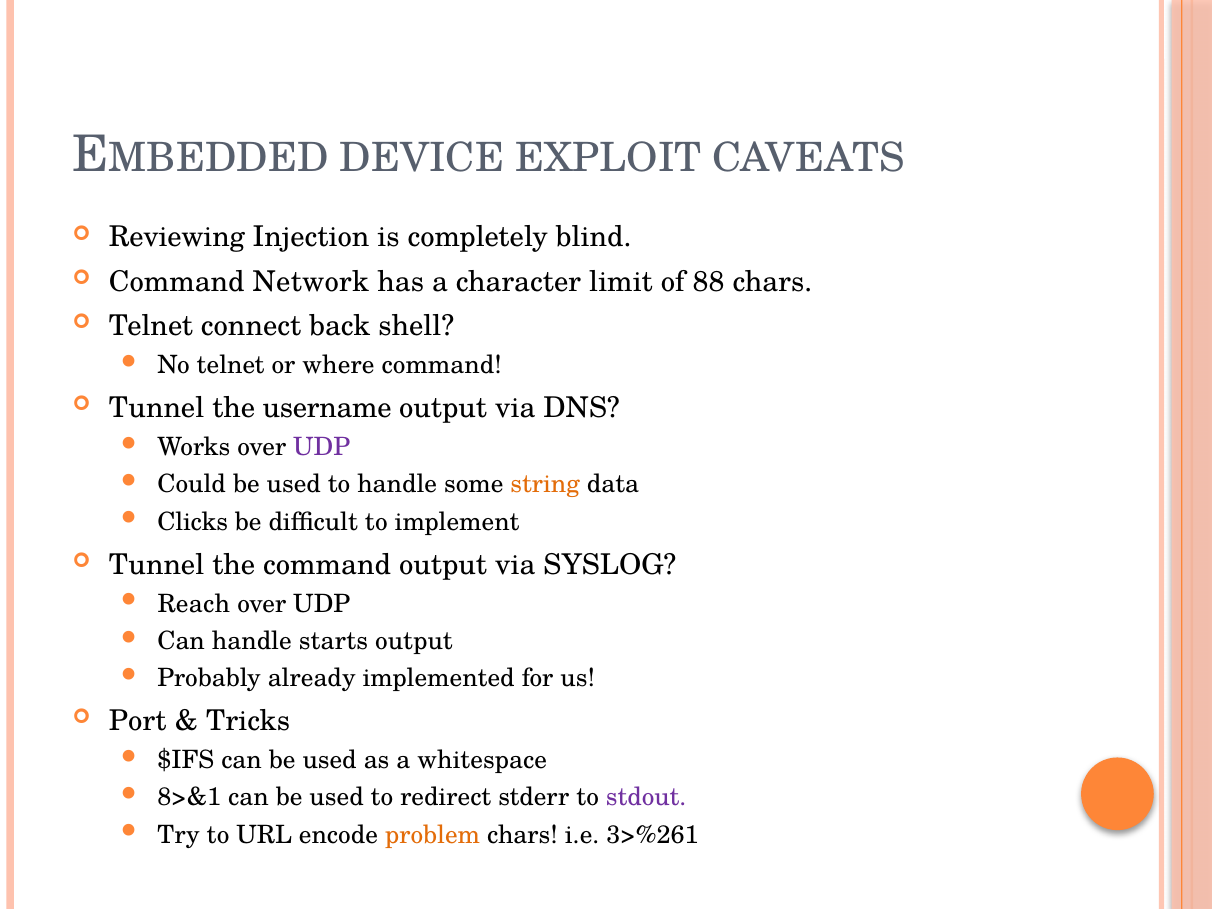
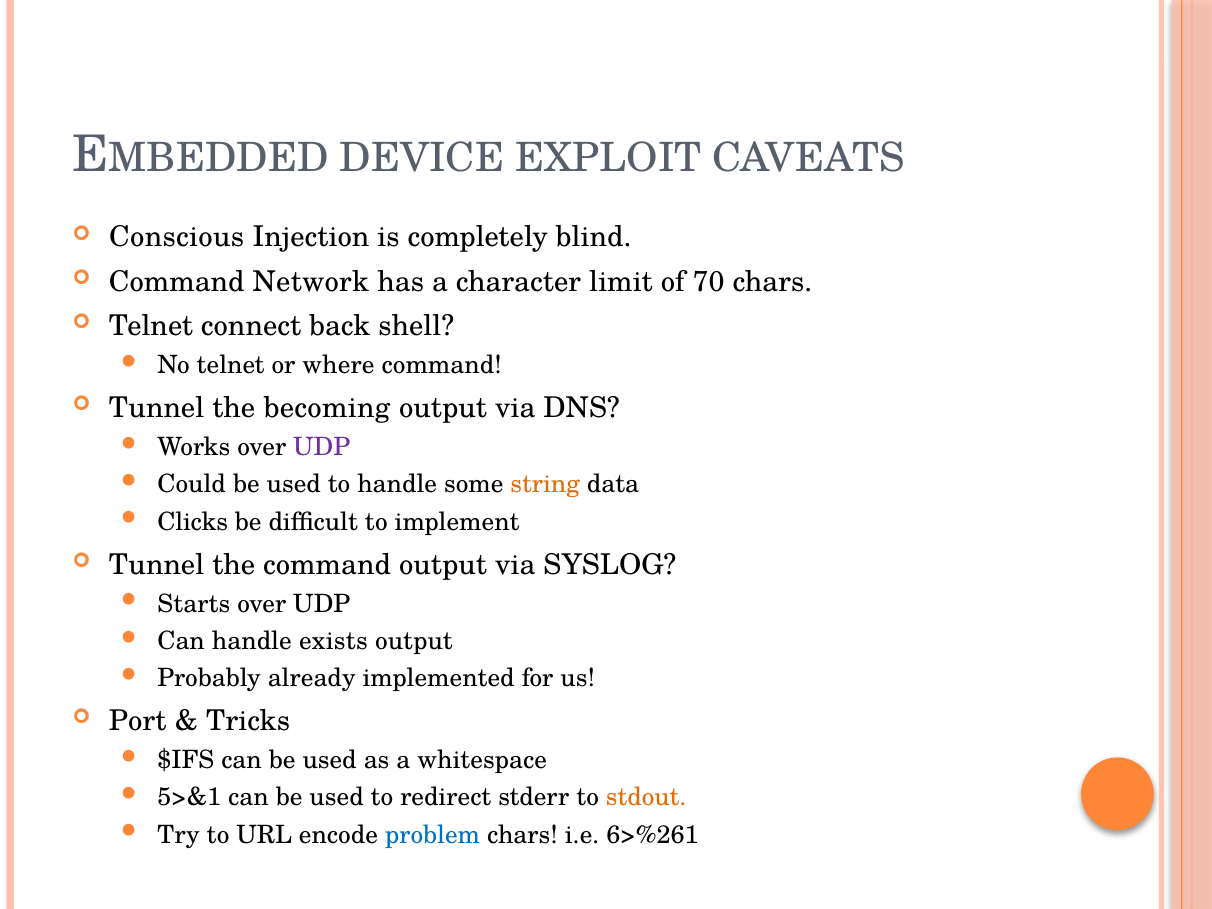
Reviewing: Reviewing -> Conscious
88: 88 -> 70
username: username -> becoming
Reach: Reach -> Starts
starts: starts -> exists
8>&1: 8>&1 -> 5>&1
stdout colour: purple -> orange
problem colour: orange -> blue
3>%261: 3>%261 -> 6>%261
